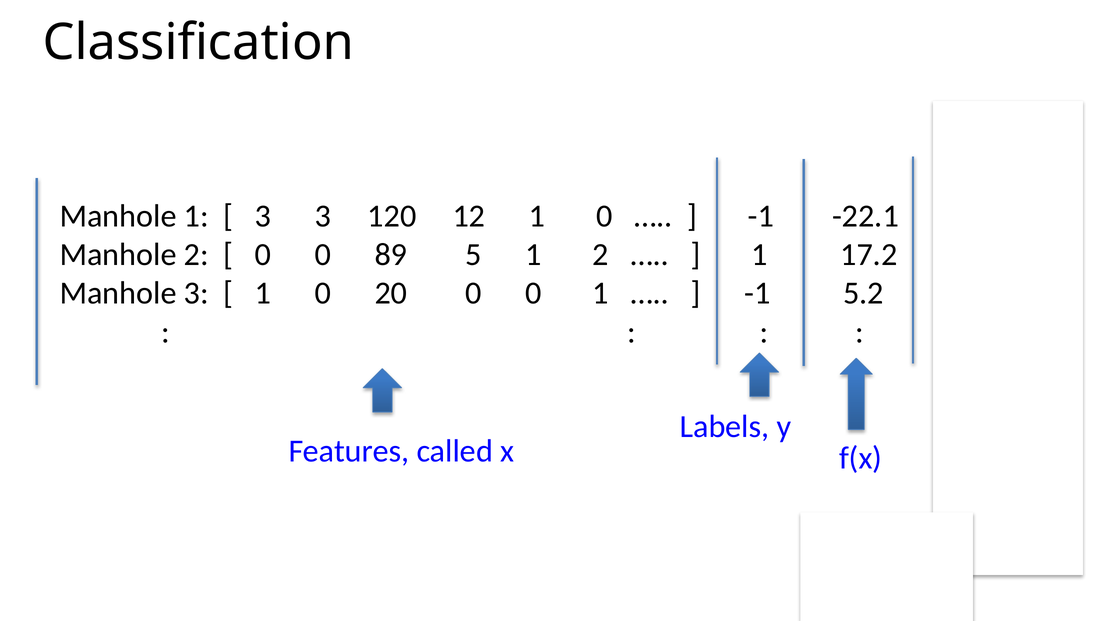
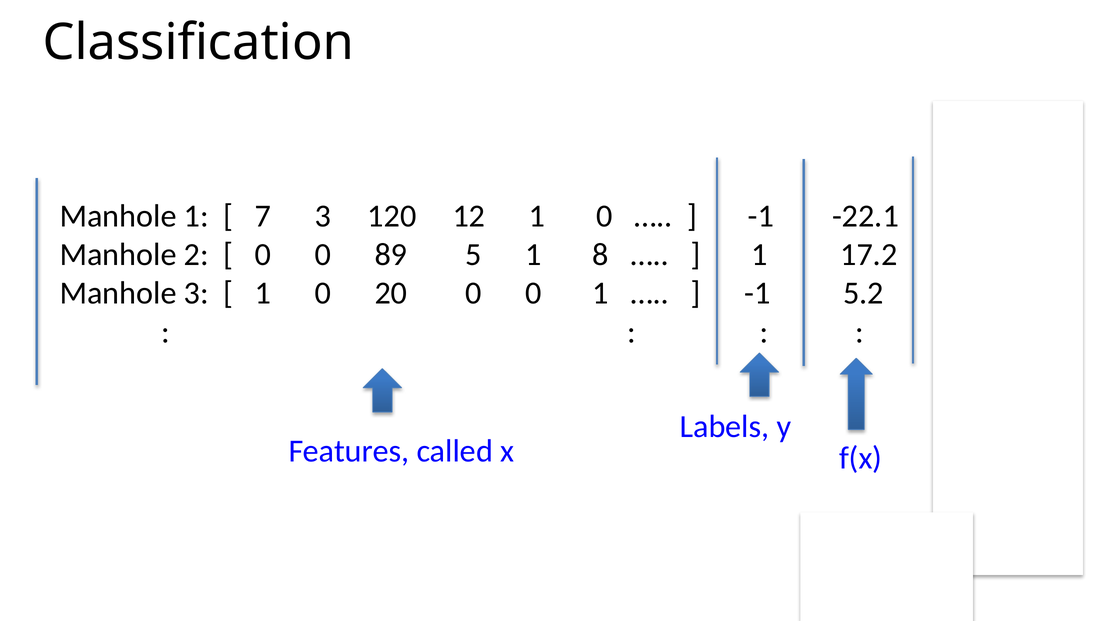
3 at (263, 216): 3 -> 7
1 2: 2 -> 8
